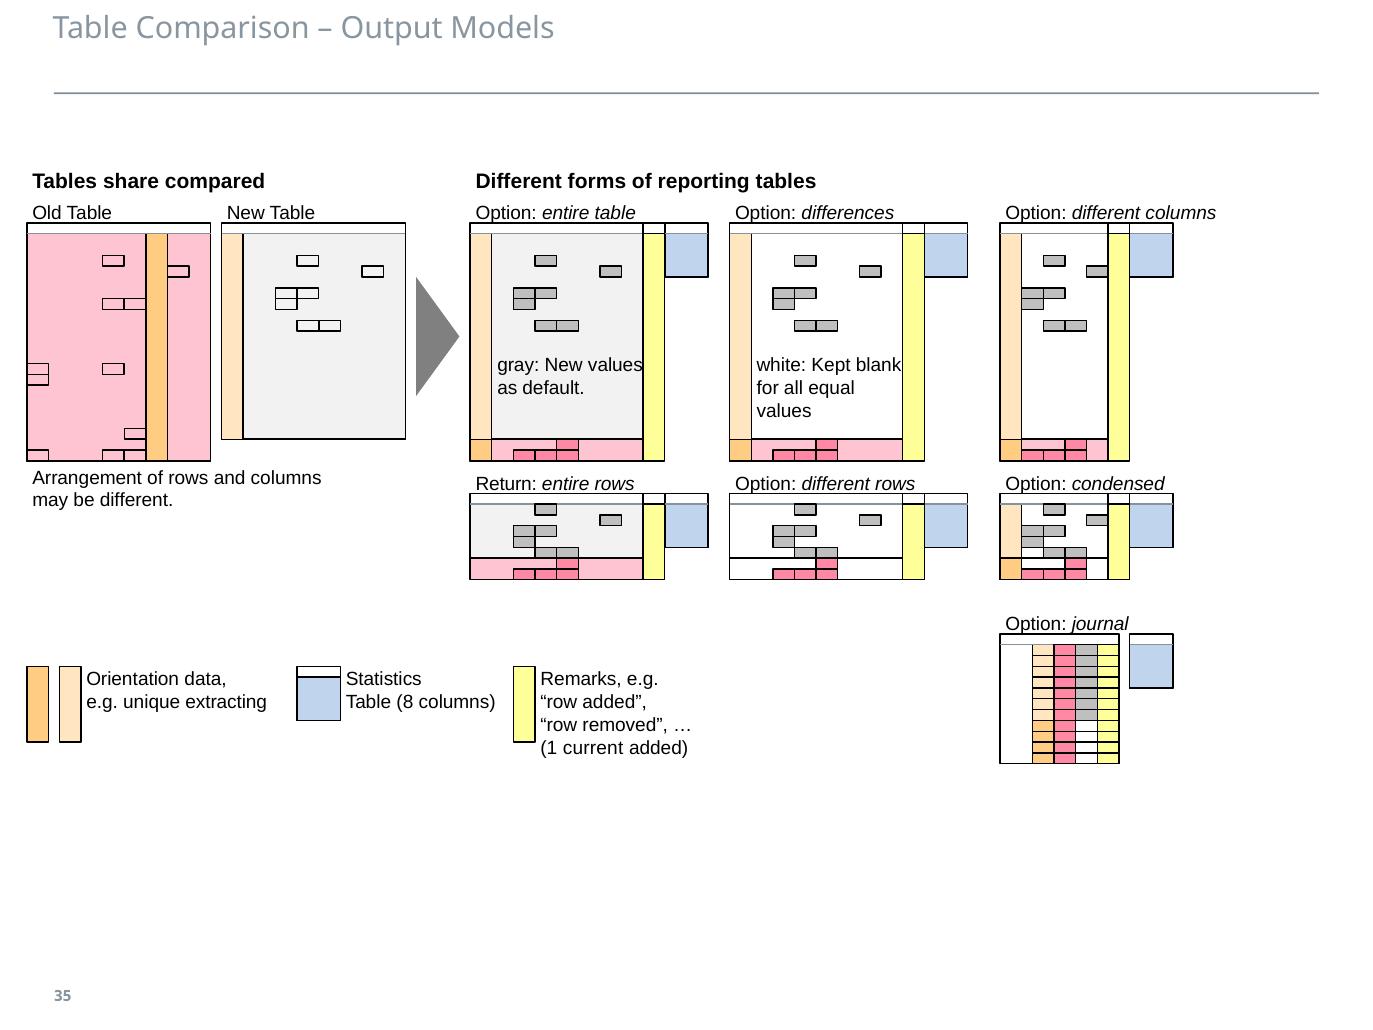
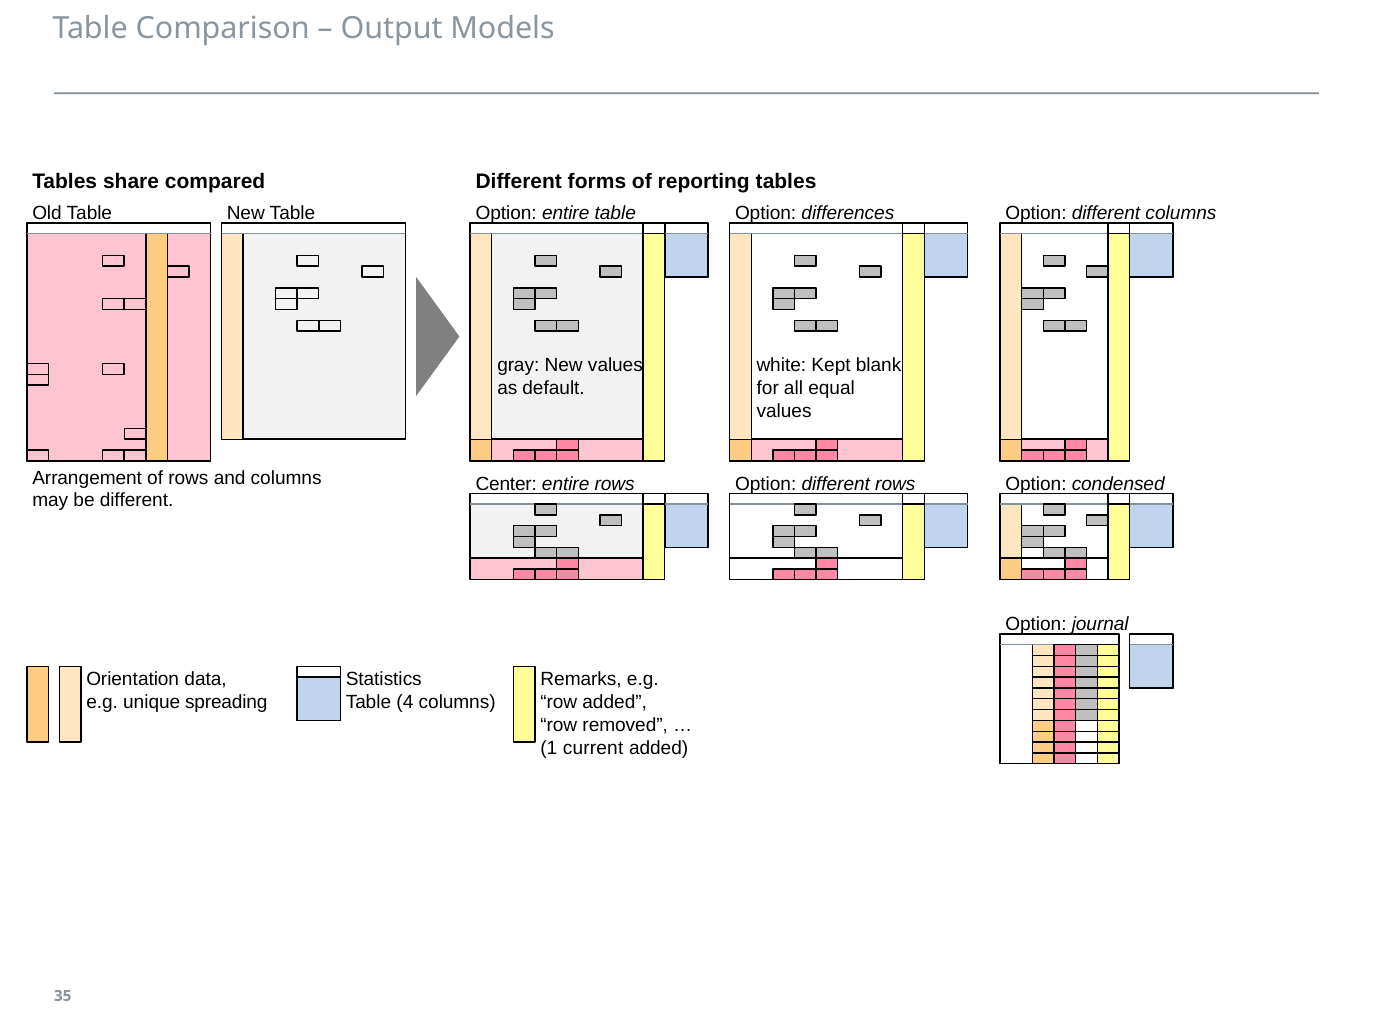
Return: Return -> Center
extracting: extracting -> spreading
8: 8 -> 4
